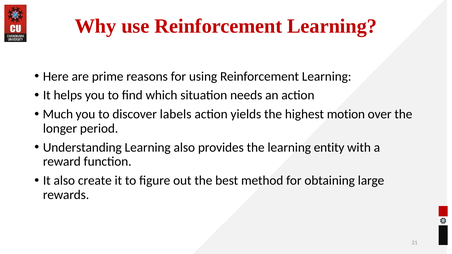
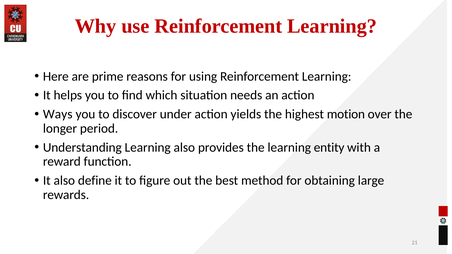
Much: Much -> Ways
labels: labels -> under
create: create -> define
